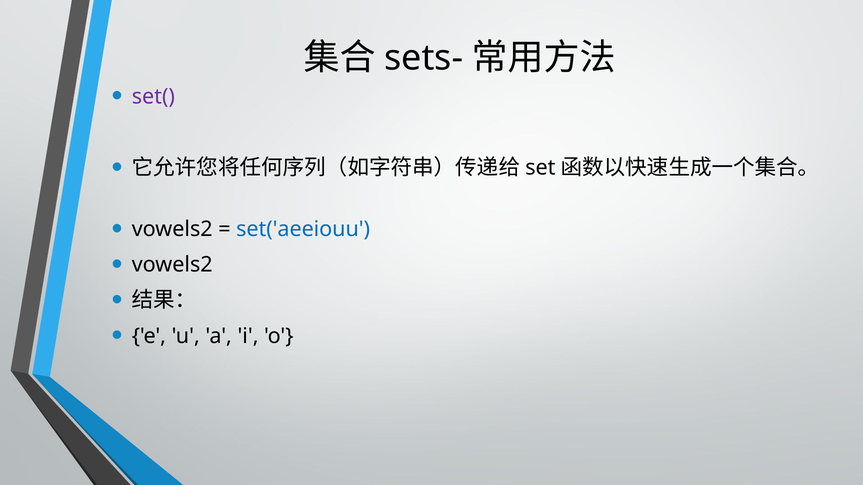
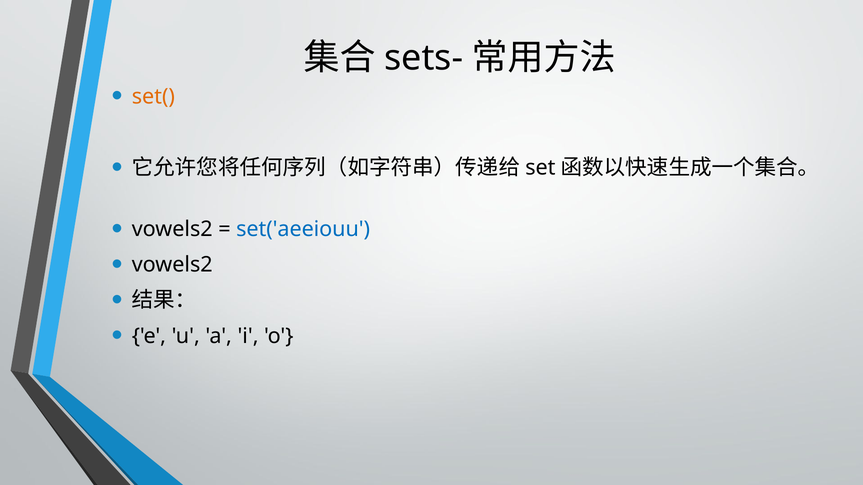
set( colour: purple -> orange
